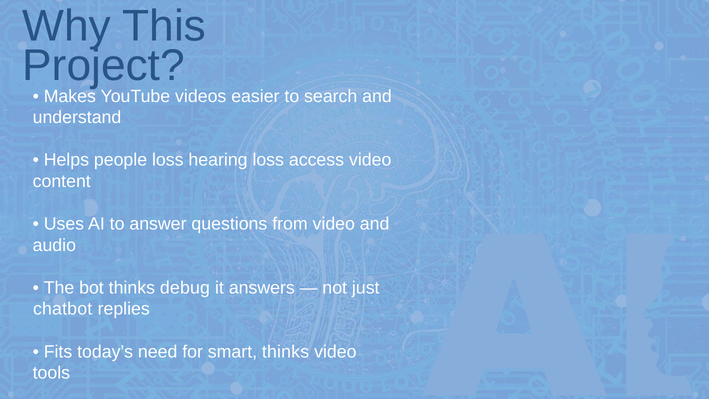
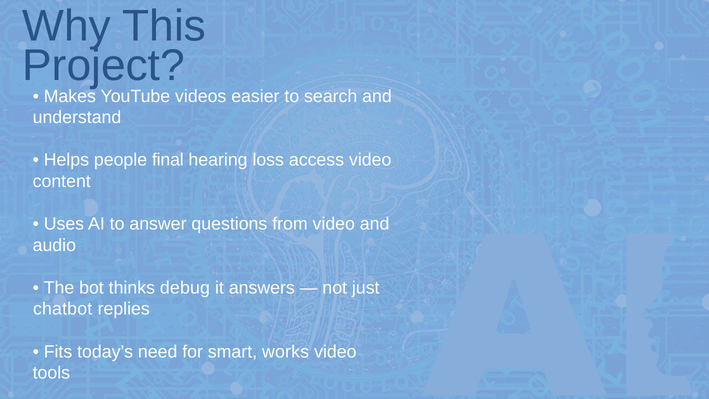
people loss: loss -> final
smart thinks: thinks -> works
